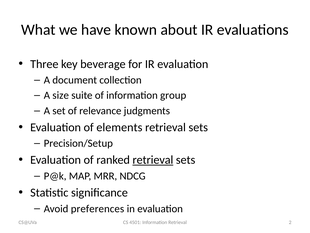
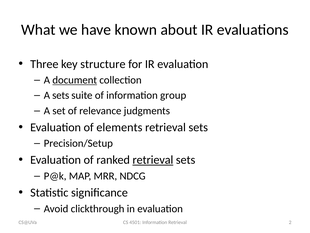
beverage: beverage -> structure
document underline: none -> present
A size: size -> sets
preferences: preferences -> clickthrough
